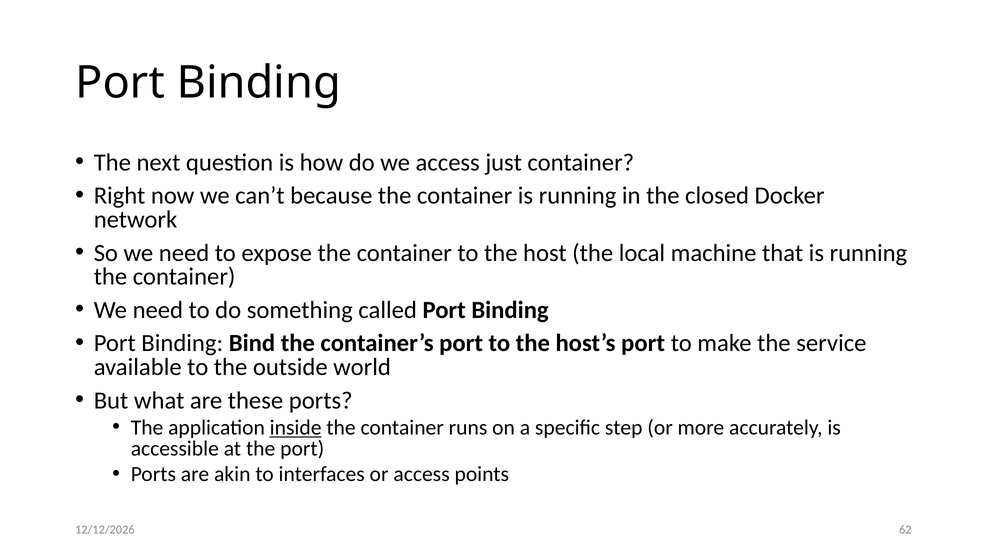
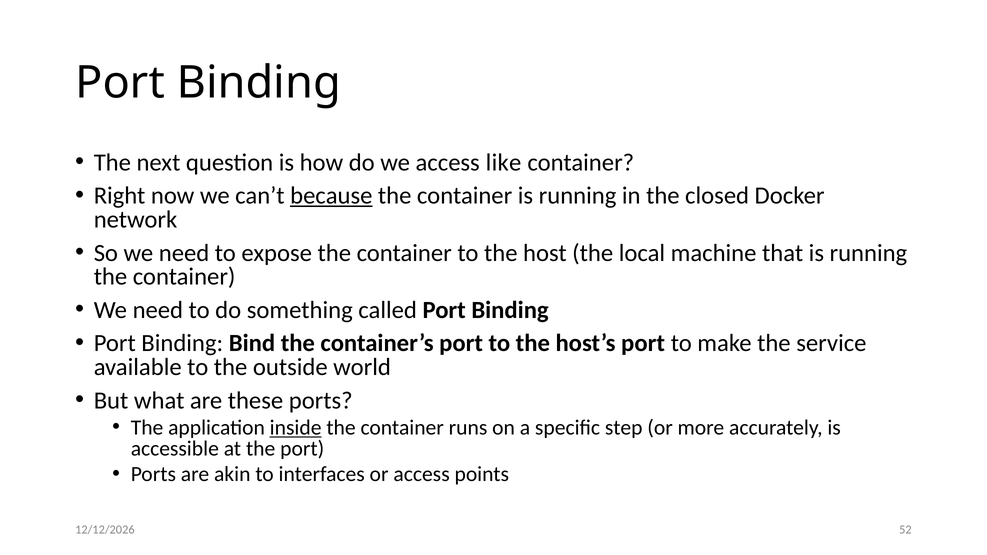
just: just -> like
because underline: none -> present
62: 62 -> 52
